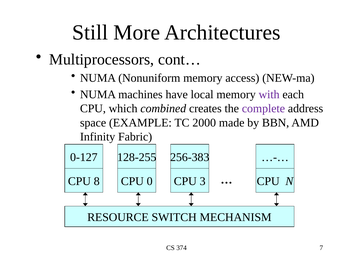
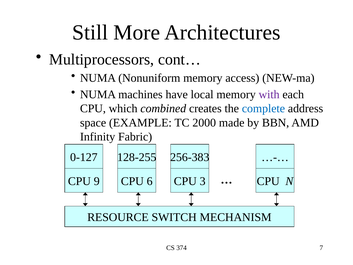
complete colour: purple -> blue
8: 8 -> 9
0: 0 -> 6
